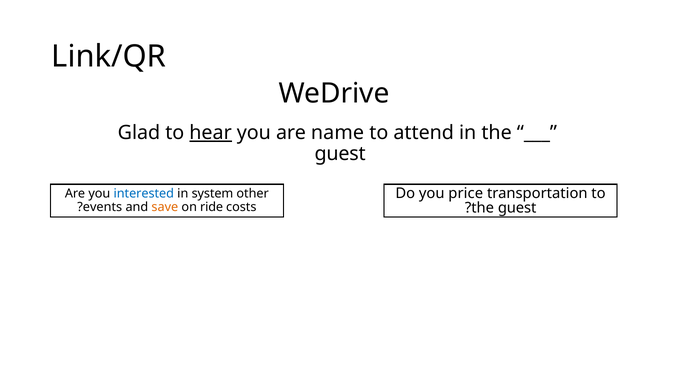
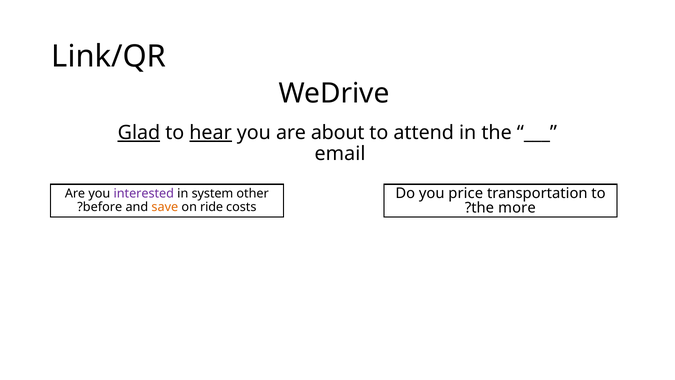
Glad underline: none -> present
name: name -> about
guest at (340, 154): guest -> email
interested colour: blue -> purple
the guest: guest -> more
events: events -> before
